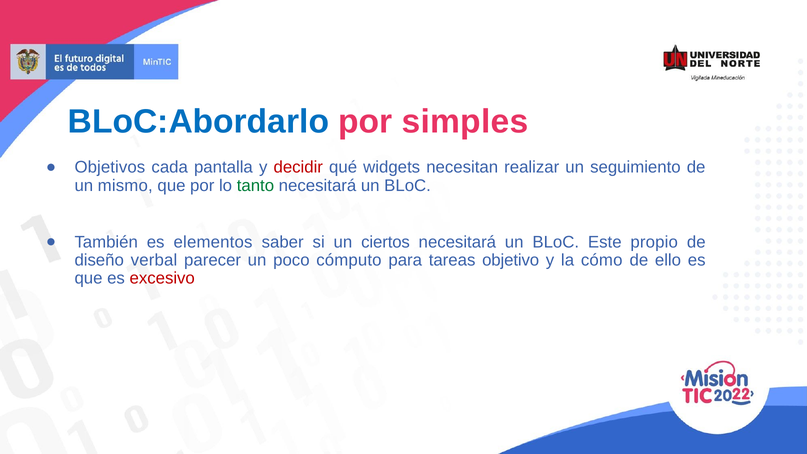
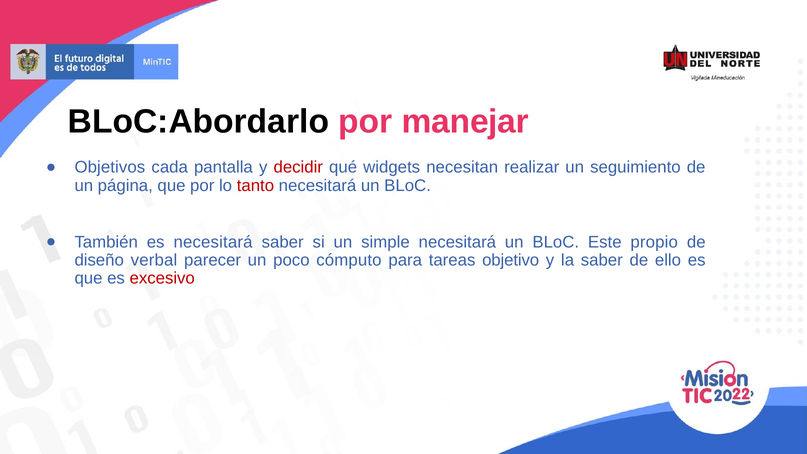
BLoC:Abordarlo colour: blue -> black
simples: simples -> manejar
mismo: mismo -> página
tanto colour: green -> red
es elementos: elementos -> necesitará
ciertos: ciertos -> simple
la cómo: cómo -> saber
